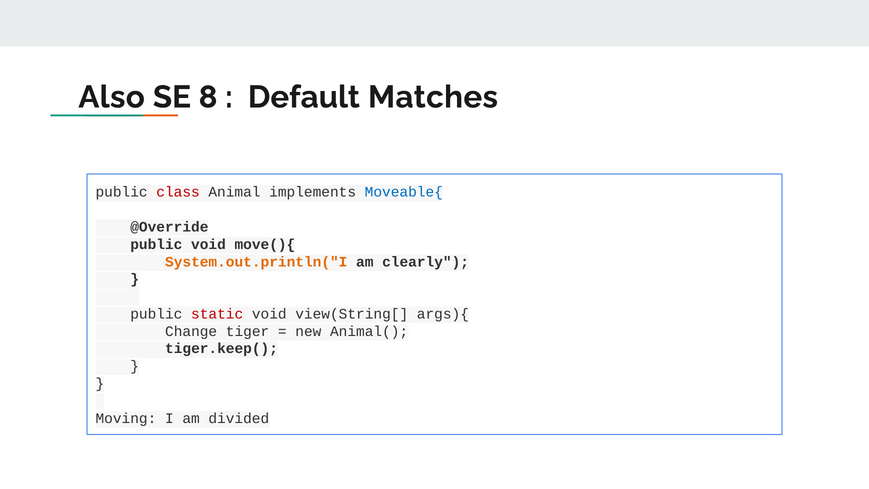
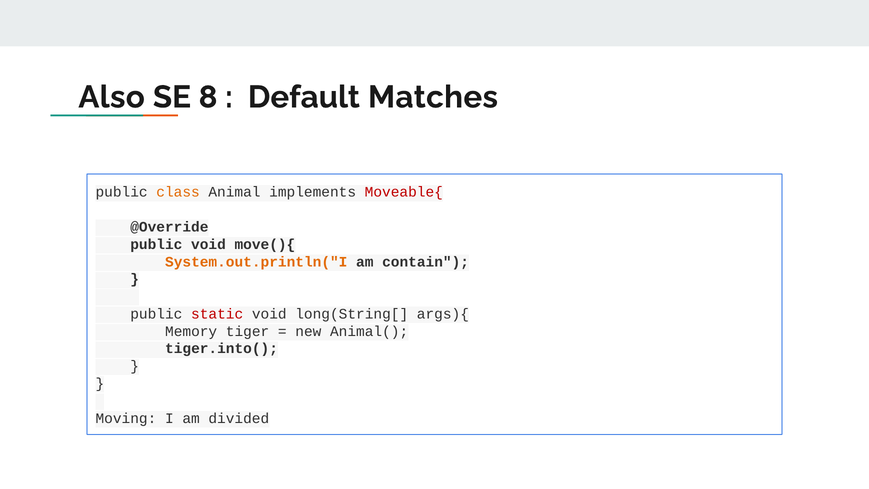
class colour: red -> orange
Moveable{ colour: blue -> red
clearly: clearly -> contain
view(String[: view(String[ -> long(String[
Change: Change -> Memory
tiger.keep(: tiger.keep( -> tiger.into(
